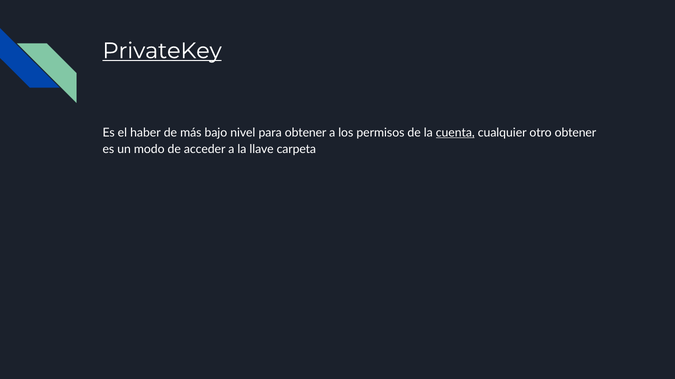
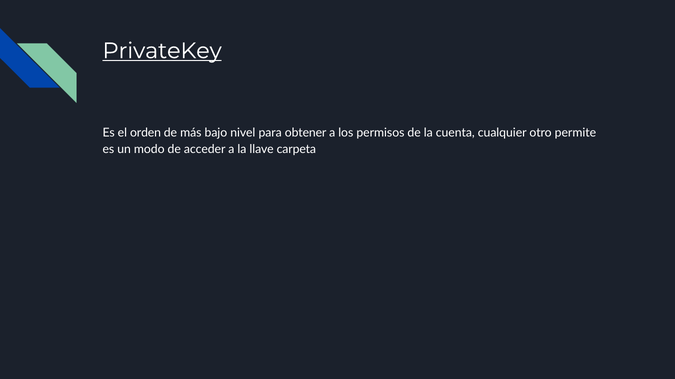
haber: haber -> orden
cuenta underline: present -> none
otro obtener: obtener -> permite
